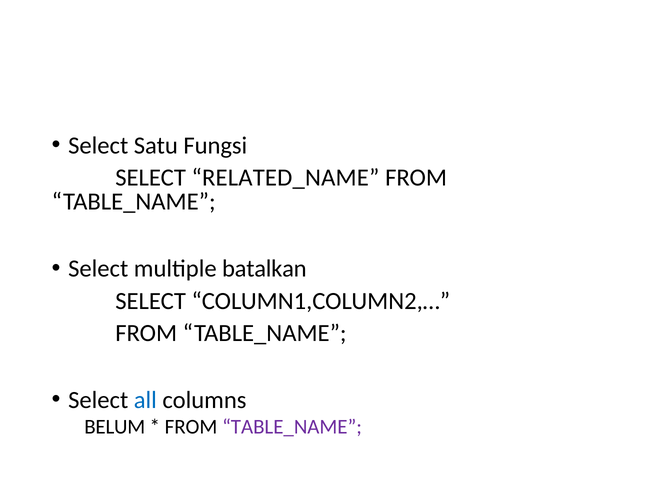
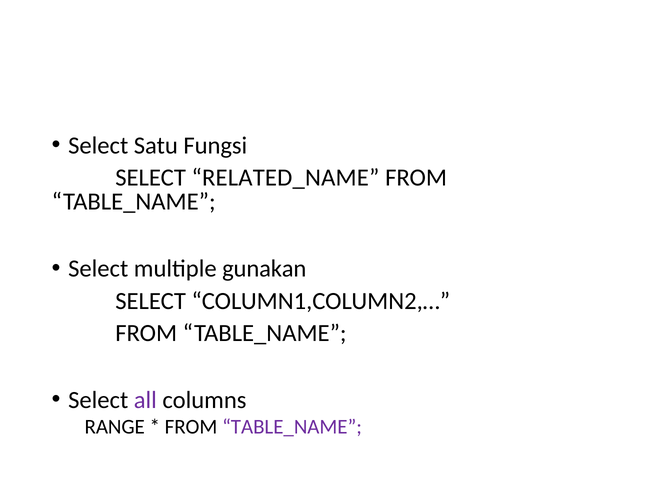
batalkan: batalkan -> gunakan
all colour: blue -> purple
BELUM: BELUM -> RANGE
